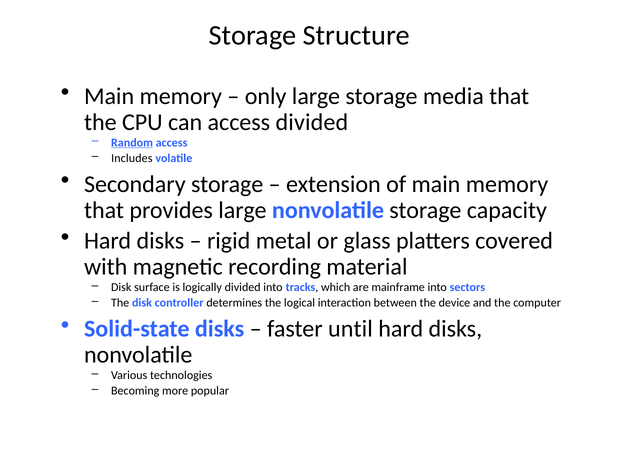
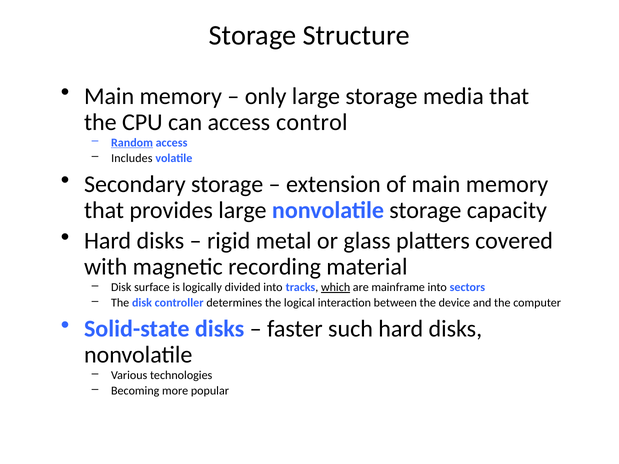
access divided: divided -> control
which underline: none -> present
until: until -> such
